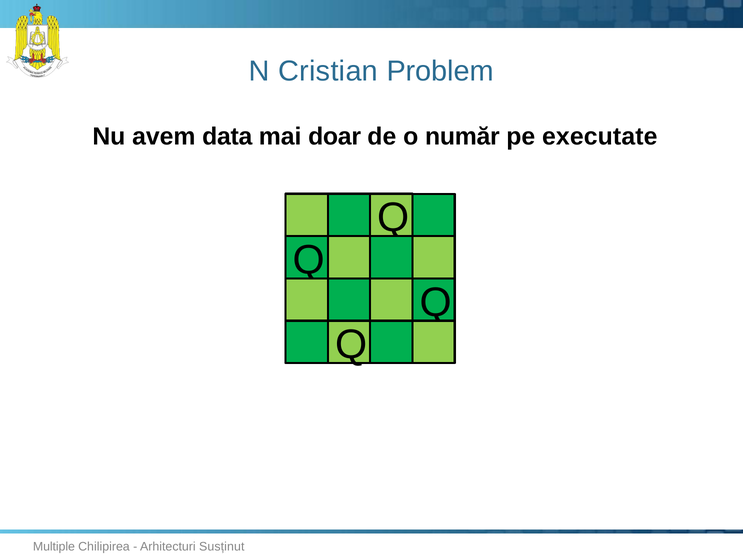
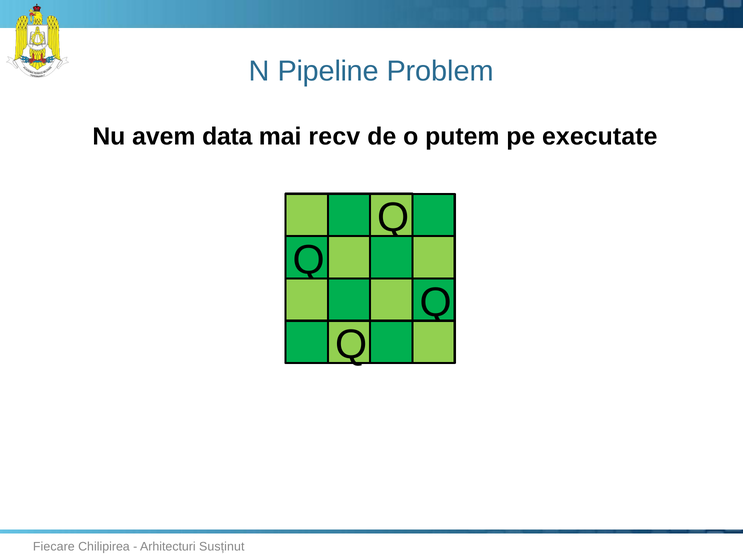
Cristian: Cristian -> Pipeline
doar: doar -> recv
număr: număr -> putem
Multiple: Multiple -> Fiecare
